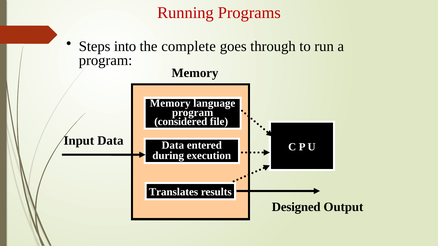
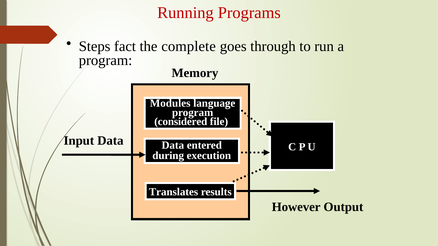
into: into -> fact
Memory at (170, 103): Memory -> Modules
Designed: Designed -> However
